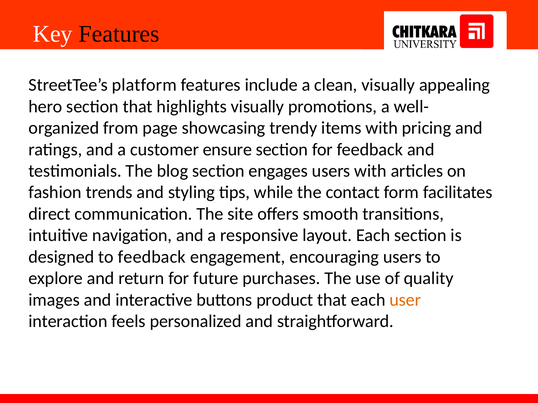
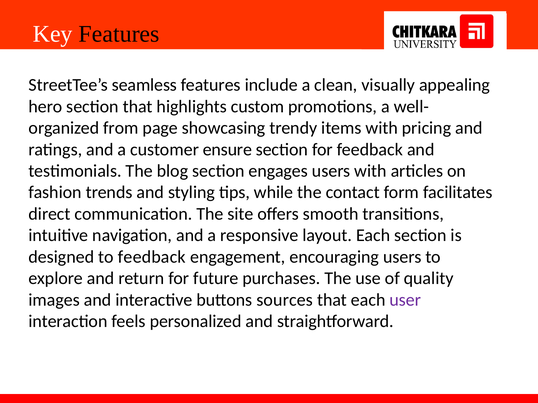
platform: platform -> seamless
highlights visually: visually -> custom
product: product -> sources
user colour: orange -> purple
